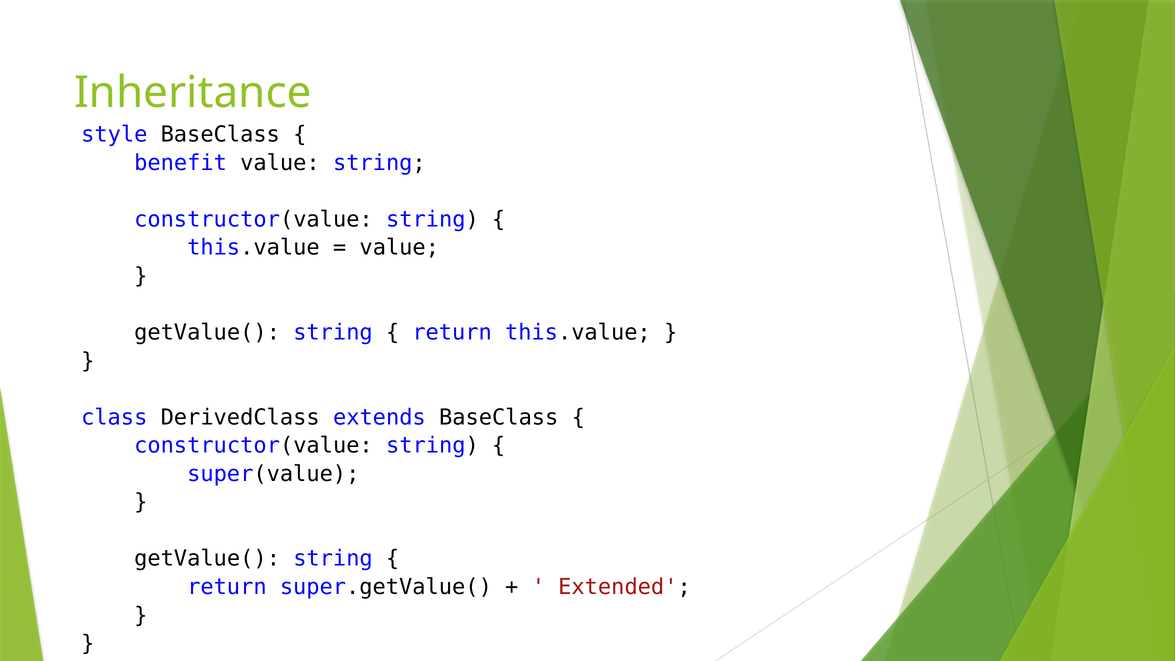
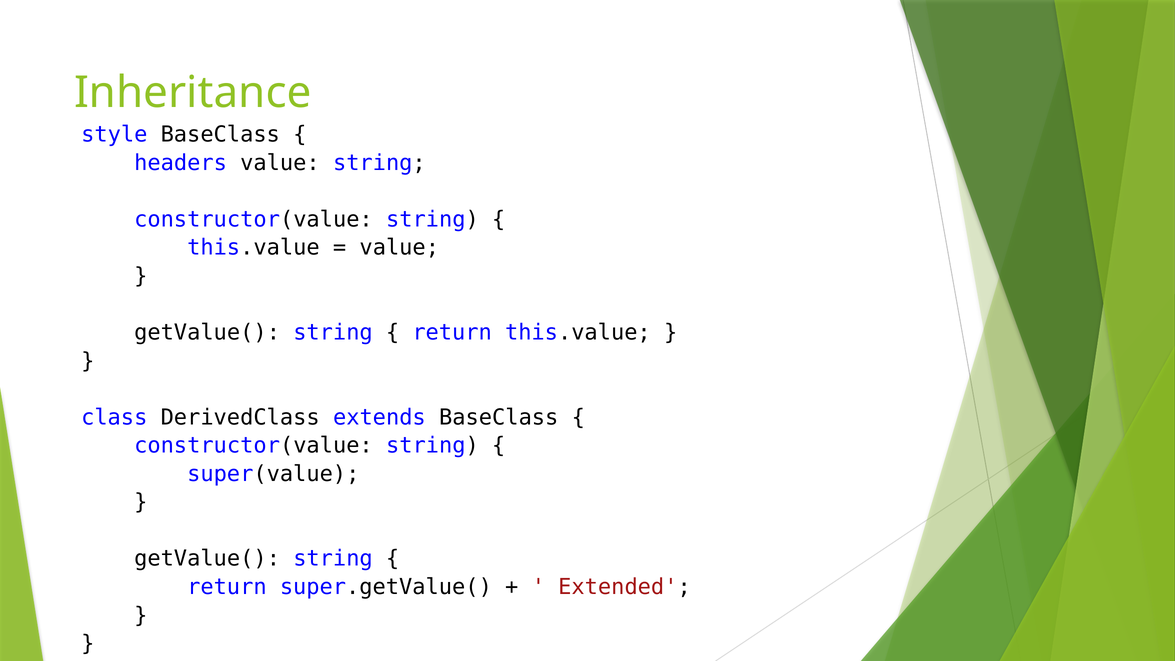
benefit: benefit -> headers
